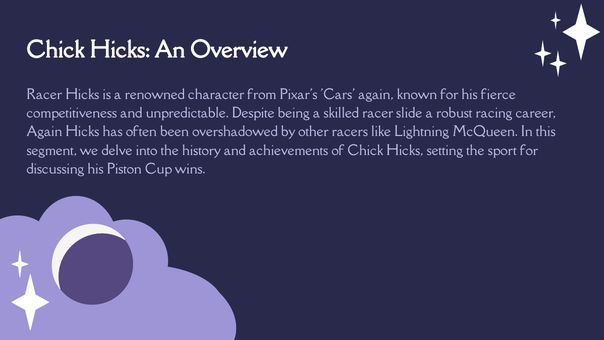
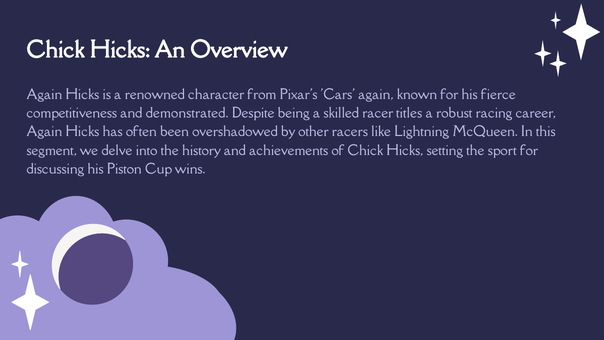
Racer at (44, 95): Racer -> Again
unpredictable: unpredictable -> demonstrated
slide: slide -> titles
